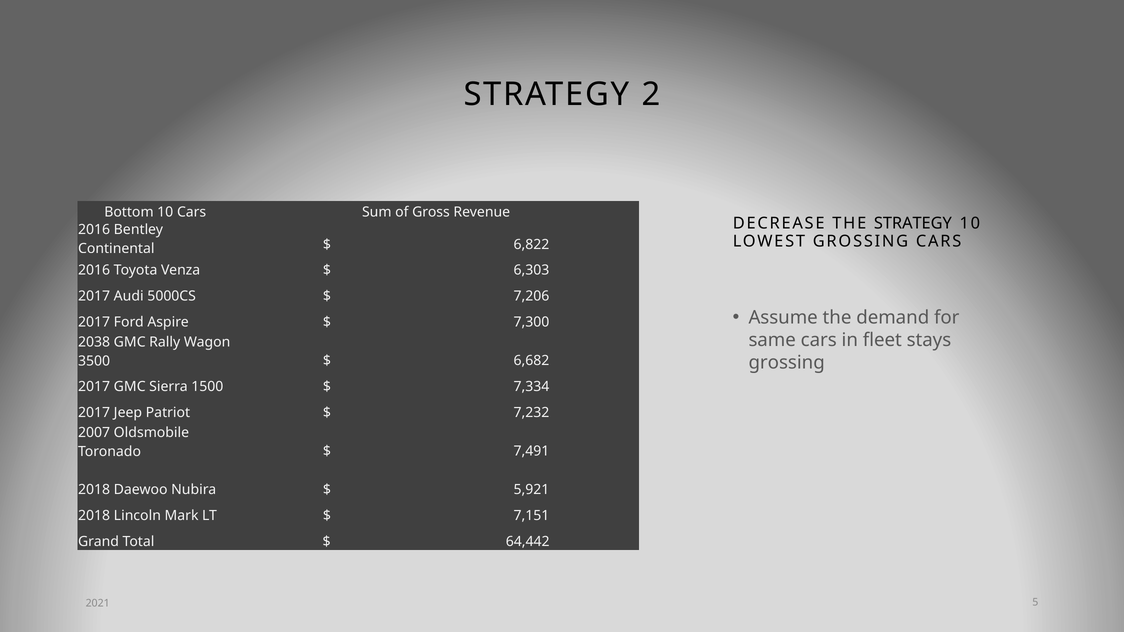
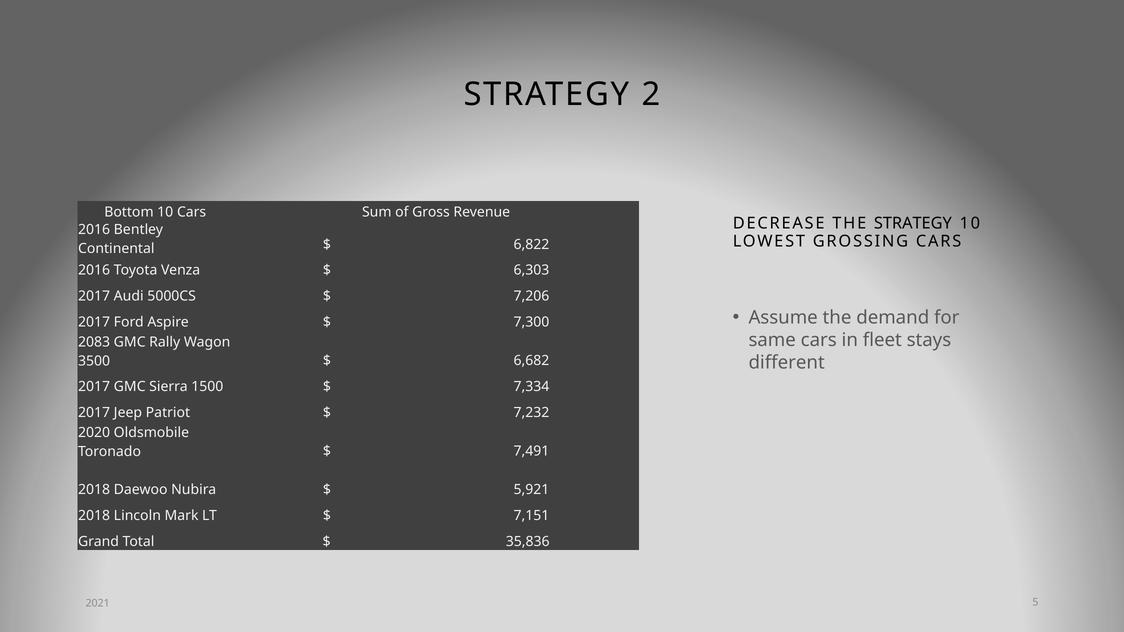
2038: 2038 -> 2083
grossing at (787, 362): grossing -> different
2007: 2007 -> 2020
64,442: 64,442 -> 35,836
